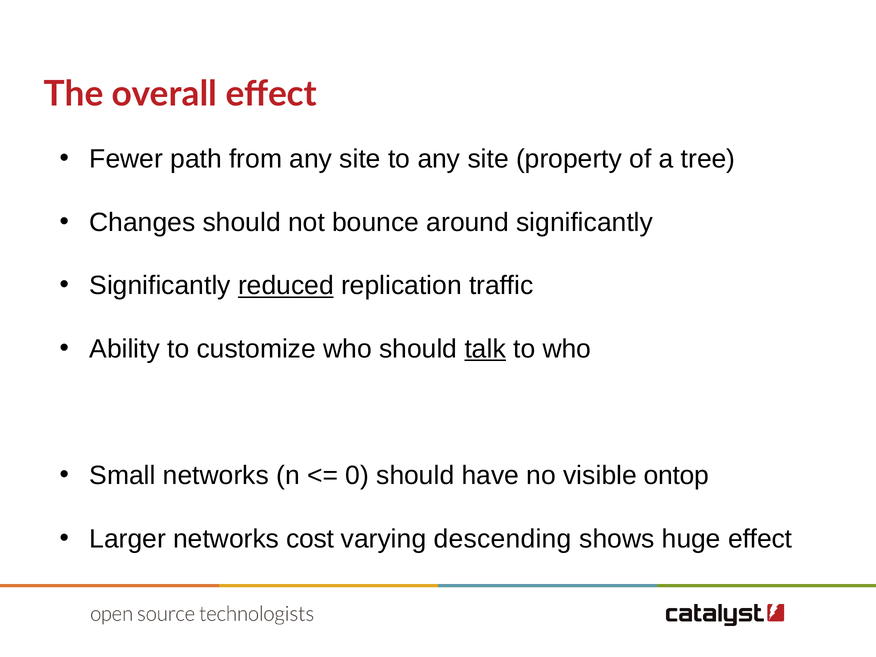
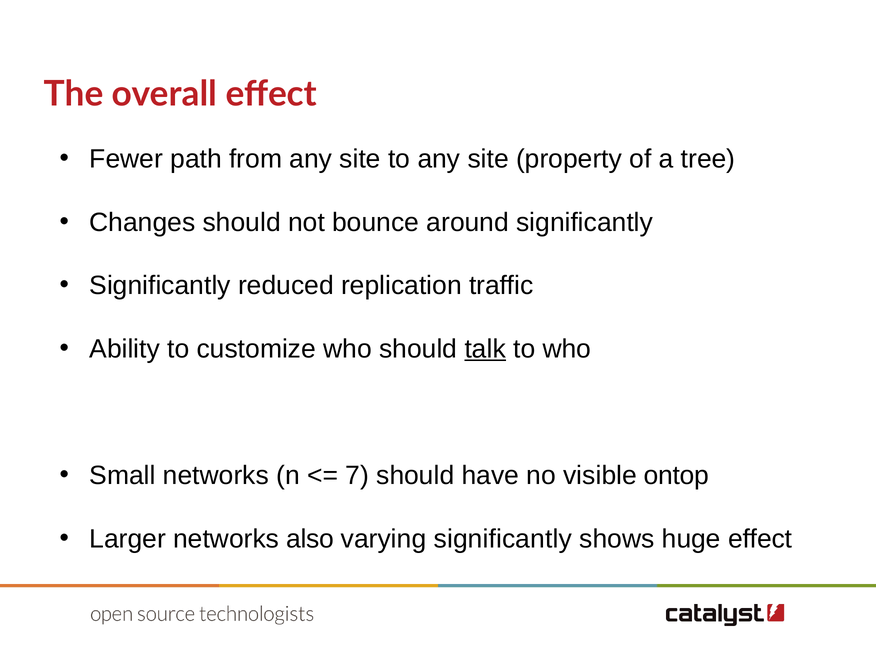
reduced underline: present -> none
0: 0 -> 7
cost: cost -> also
varying descending: descending -> significantly
